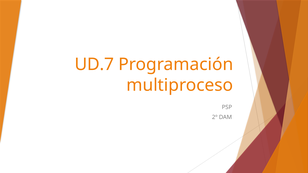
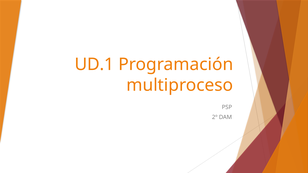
UD.7: UD.7 -> UD.1
